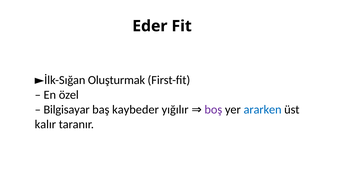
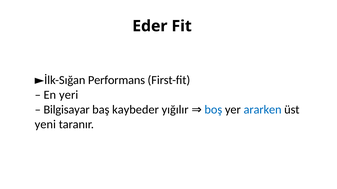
Oluşturmak: Oluşturmak -> Performans
özel: özel -> yeri
boş colour: purple -> blue
kalır: kalır -> yeni
